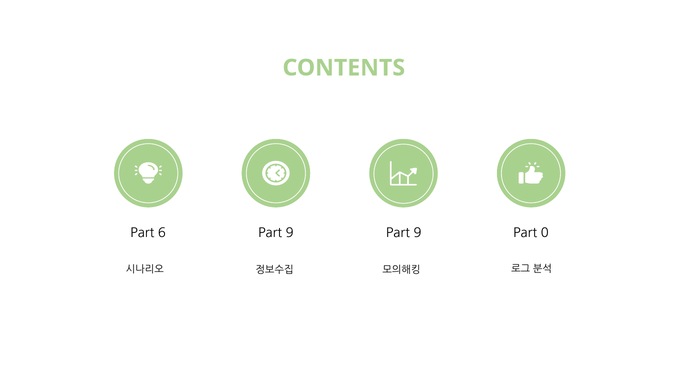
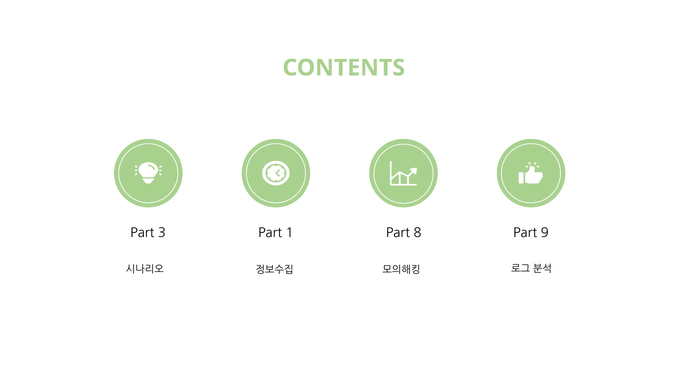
6: 6 -> 3
9 at (290, 233): 9 -> 1
9 at (417, 233): 9 -> 8
0: 0 -> 9
